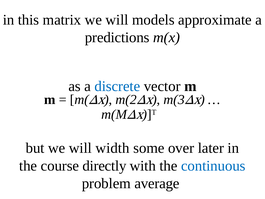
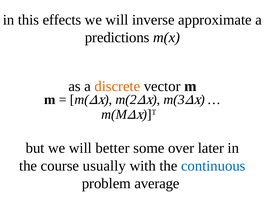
matrix: matrix -> effects
models: models -> inverse
discrete colour: blue -> orange
width: width -> better
directly: directly -> usually
